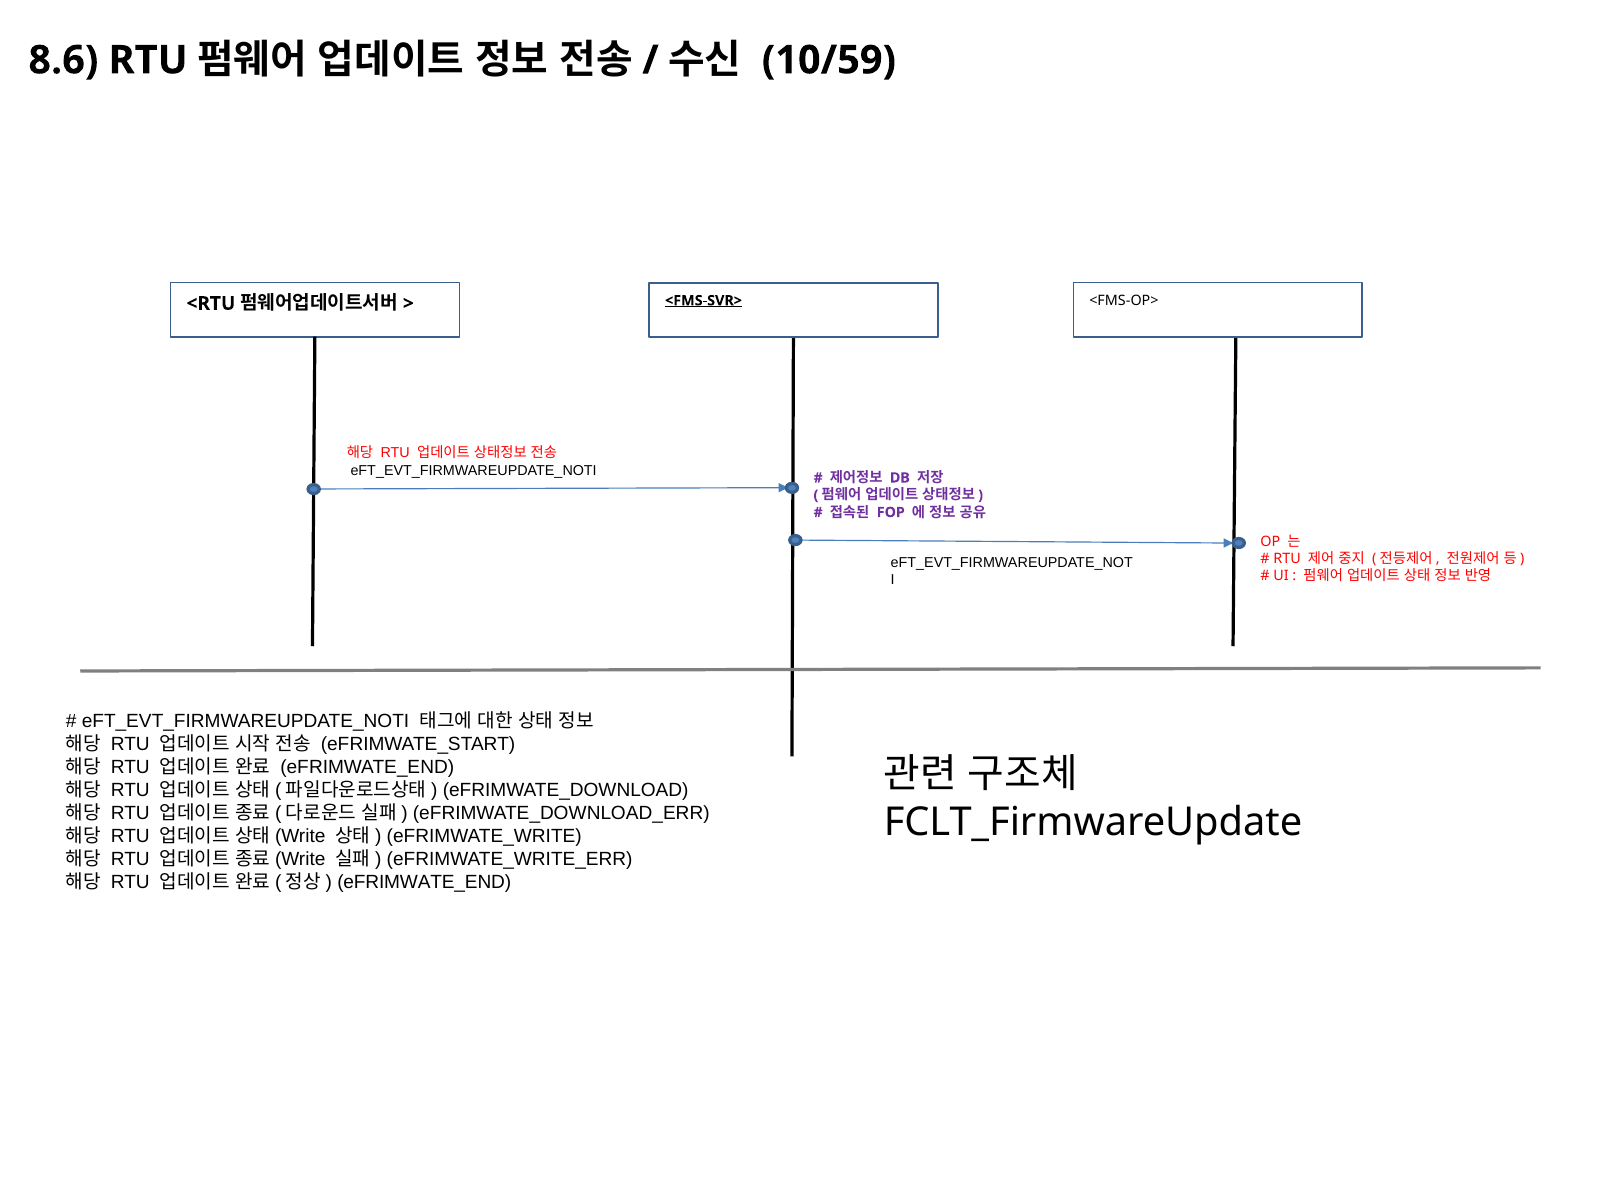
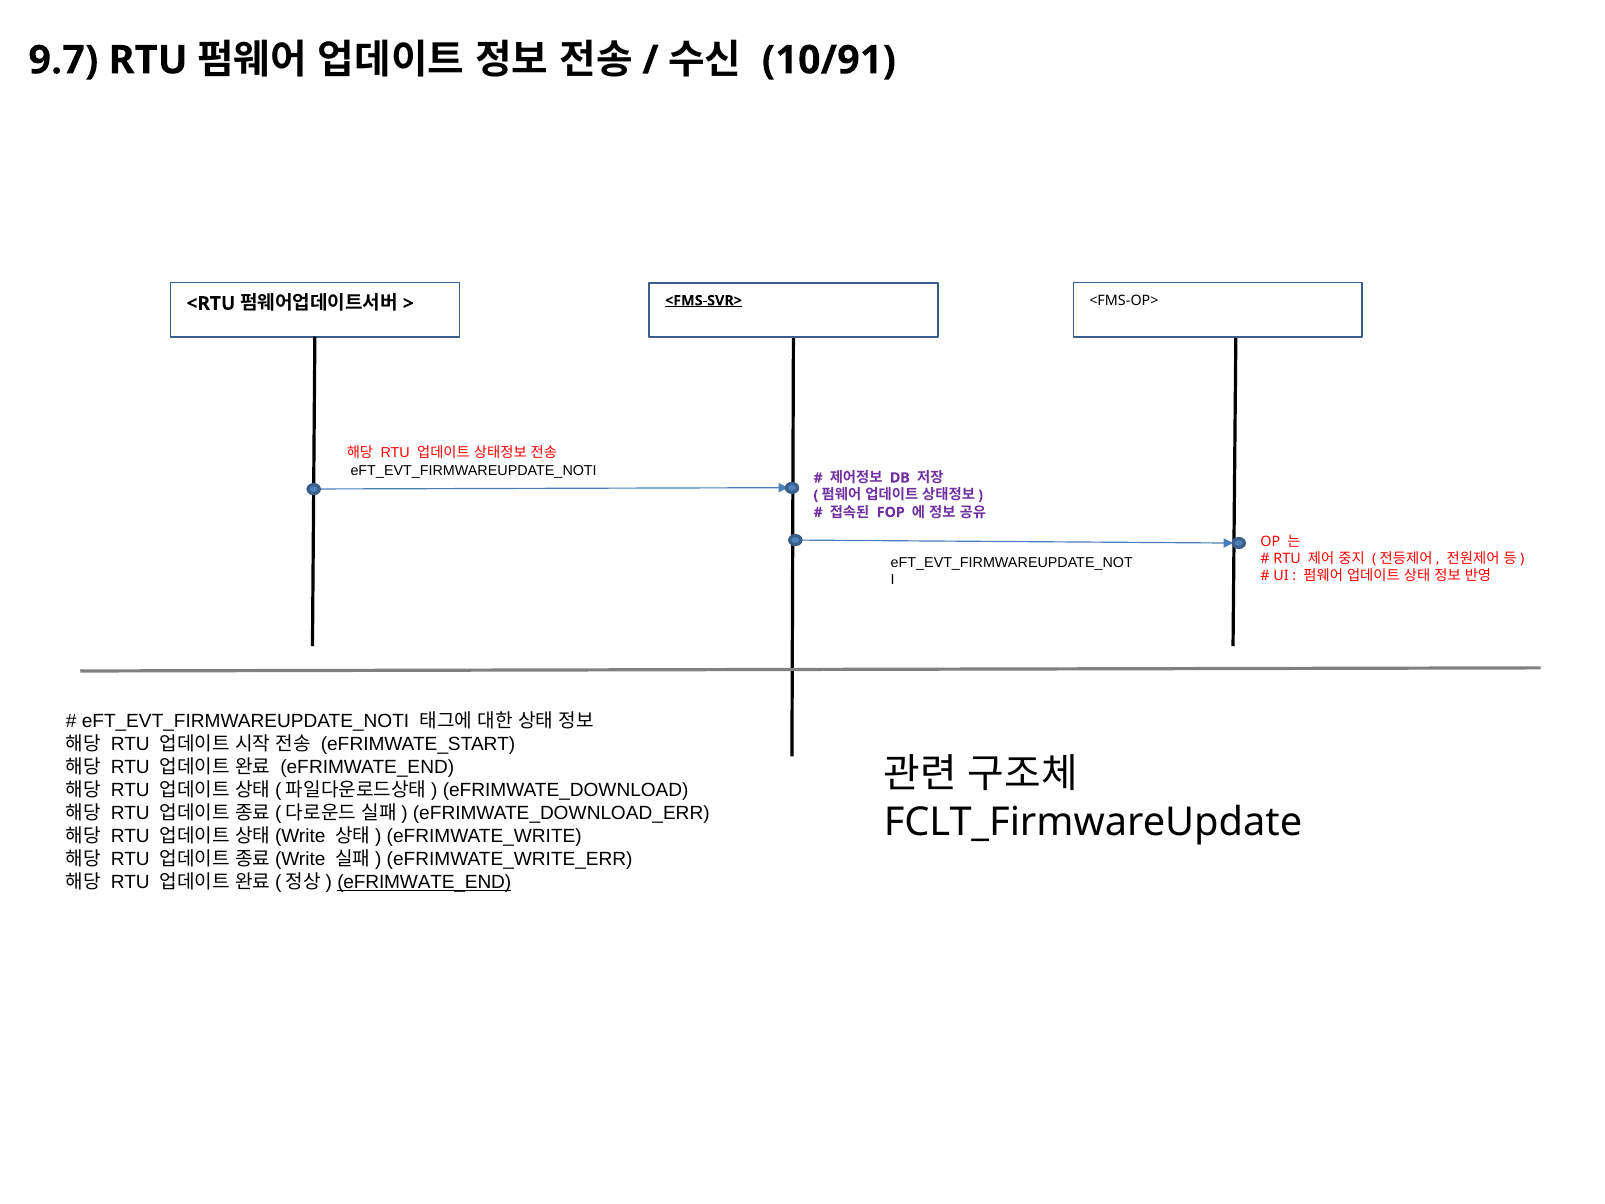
8.6: 8.6 -> 9.7
10/59: 10/59 -> 10/91
eFRIMWATE_END at (424, 882) underline: none -> present
